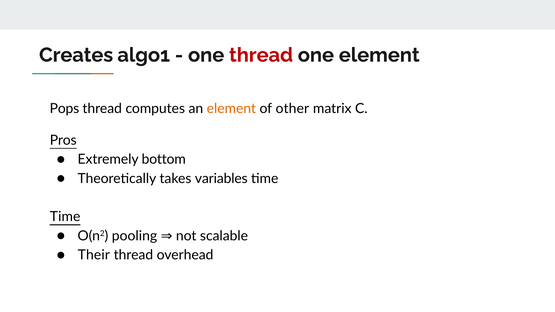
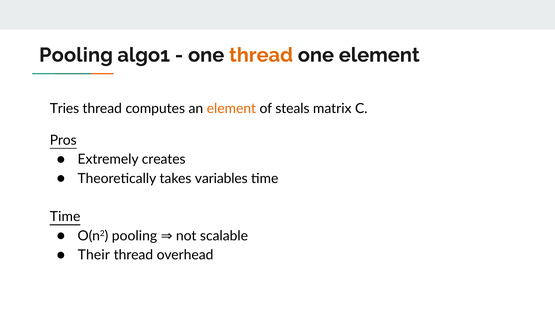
Creates at (76, 55): Creates -> Pooling
thread at (261, 55) colour: red -> orange
Pops: Pops -> Tries
other: other -> steals
bottom: bottom -> creates
